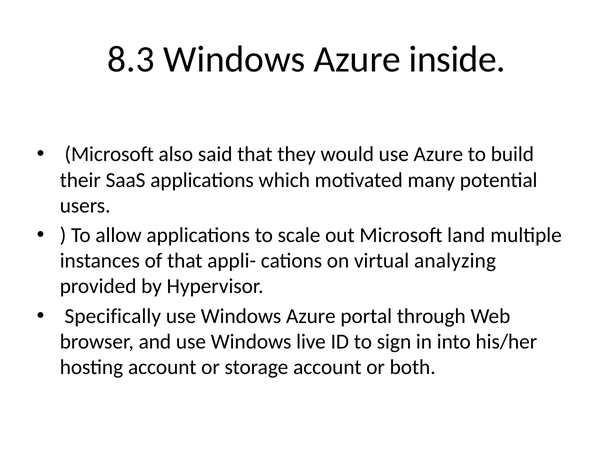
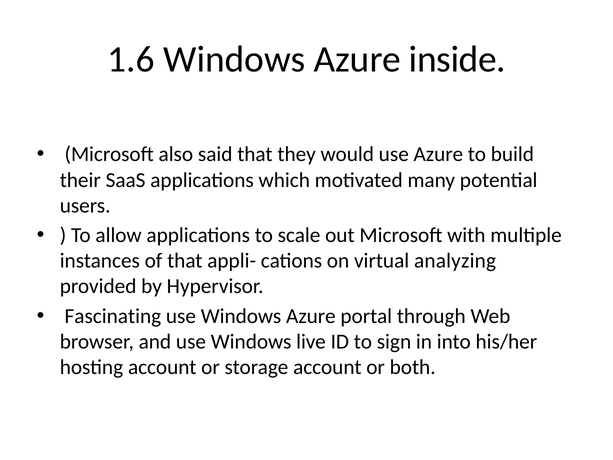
8.3: 8.3 -> 1.6
land: land -> with
Specifically: Specifically -> Fascinating
